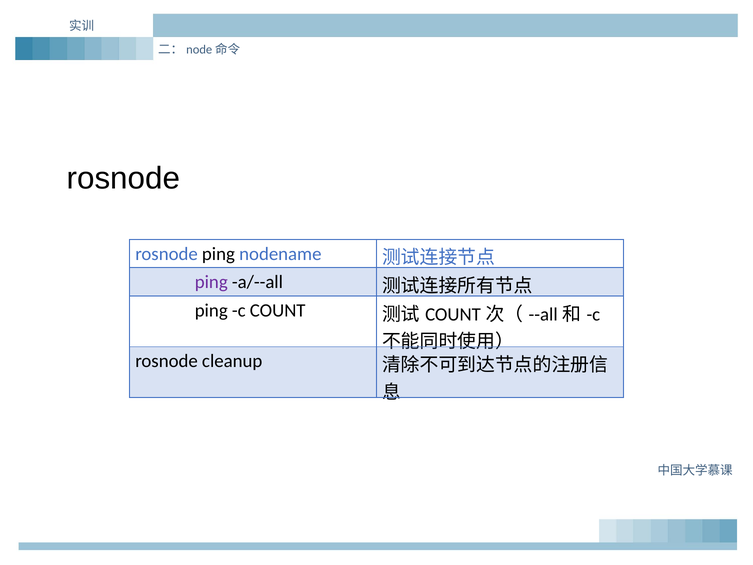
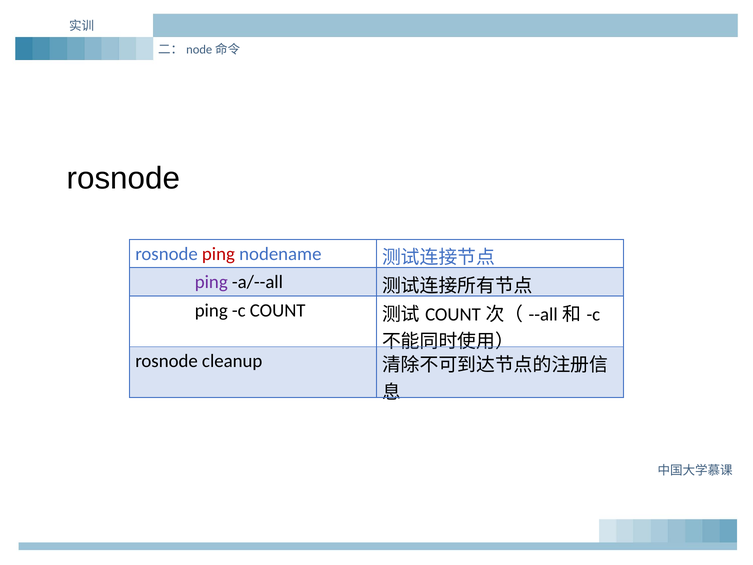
ping at (218, 254) colour: black -> red
